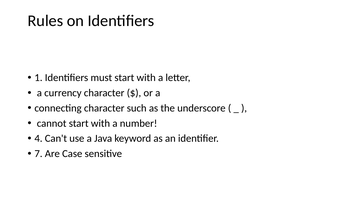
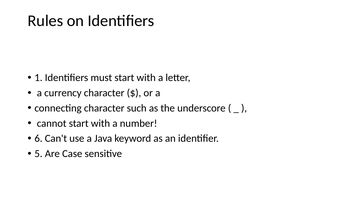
4: 4 -> 6
7: 7 -> 5
